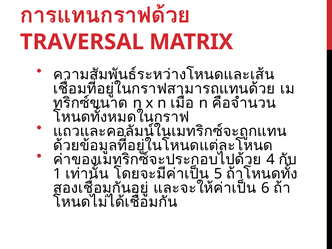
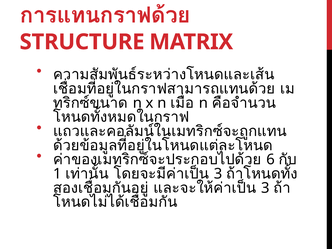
TRAVERSAL: TRAVERSAL -> STRUCTURE
4: 4 -> 6
5 at (218, 174): 5 -> 3
6 at (265, 188): 6 -> 3
